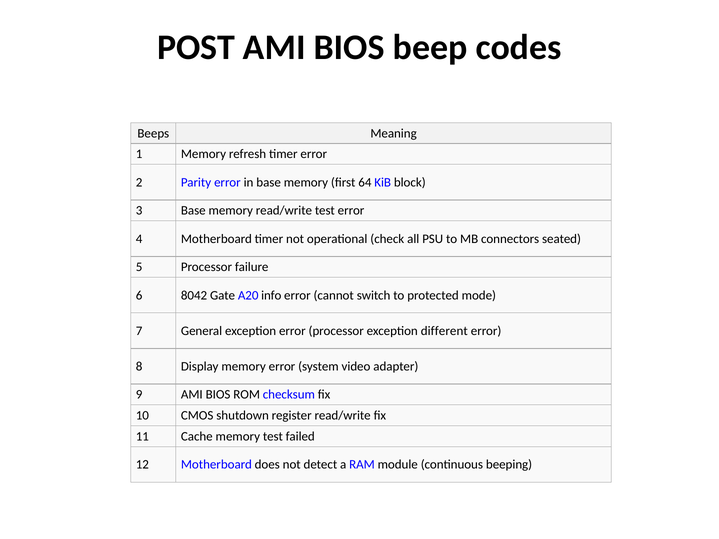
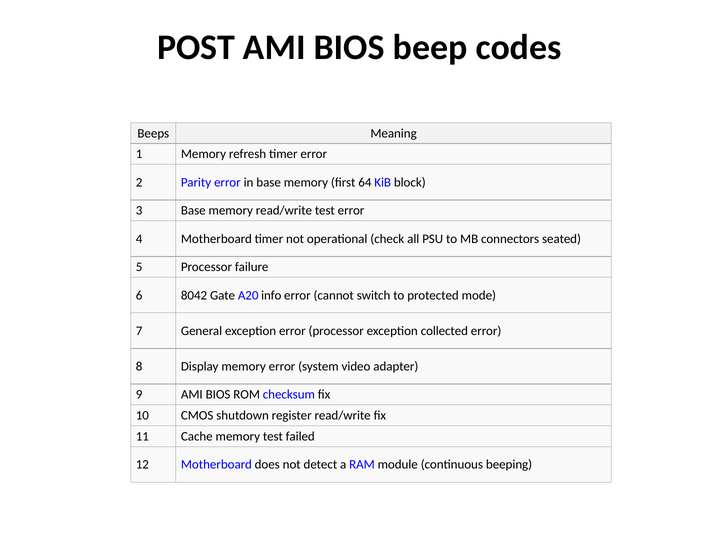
different: different -> collected
